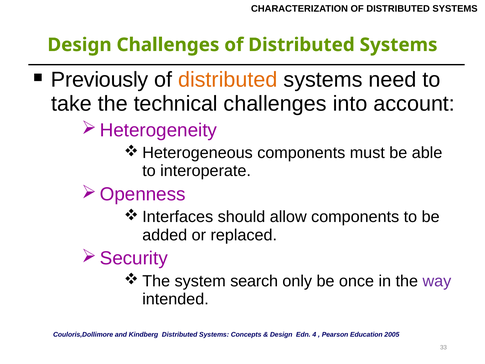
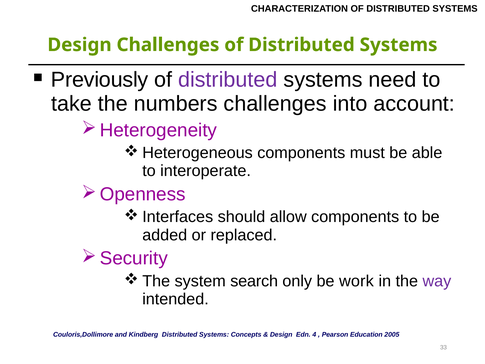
distributed at (228, 80) colour: orange -> purple
technical: technical -> numbers
once: once -> work
